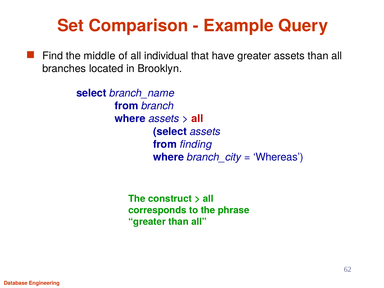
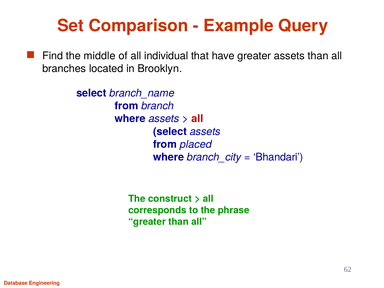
finding: finding -> placed
Whereas: Whereas -> Bhandari
